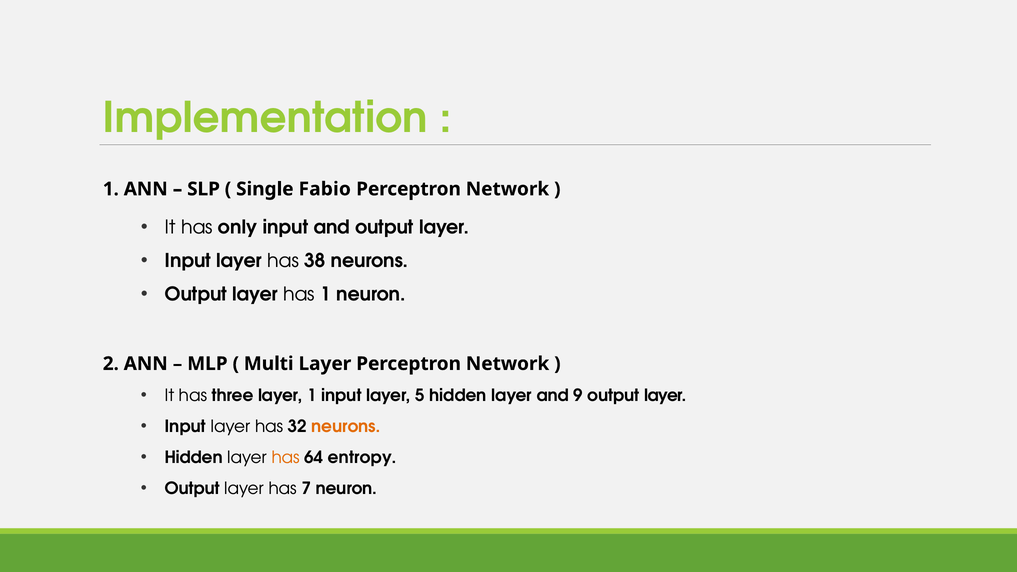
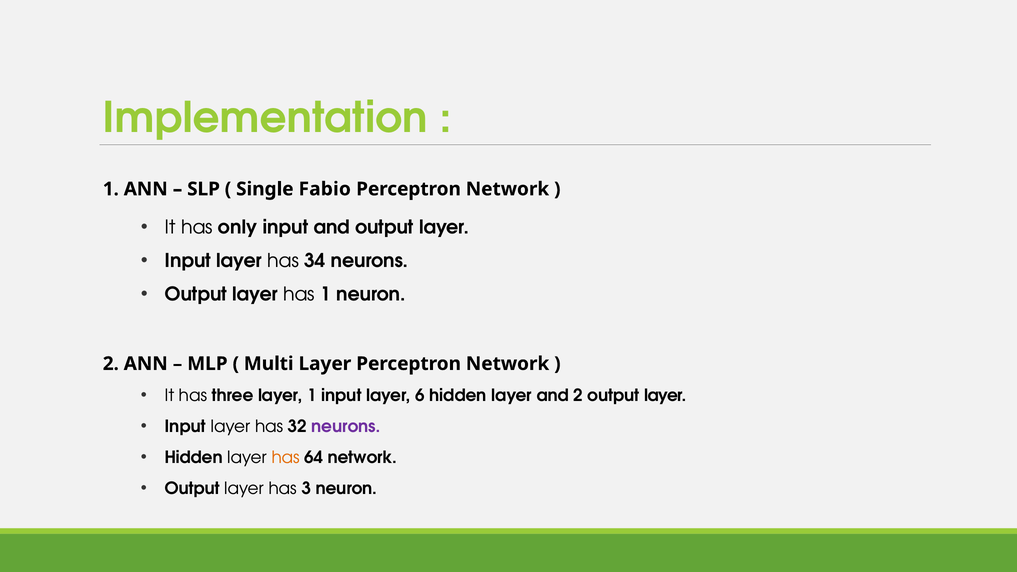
38: 38 -> 34
5: 5 -> 6
and 9: 9 -> 2
neurons at (346, 427) colour: orange -> purple
64 entropy: entropy -> network
7: 7 -> 3
